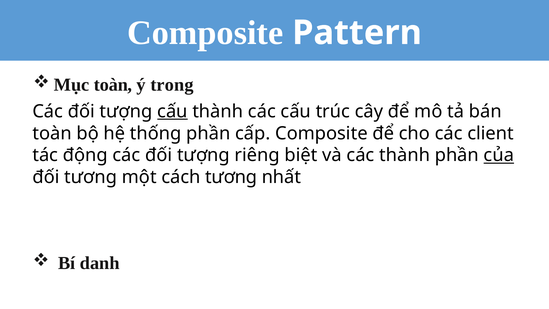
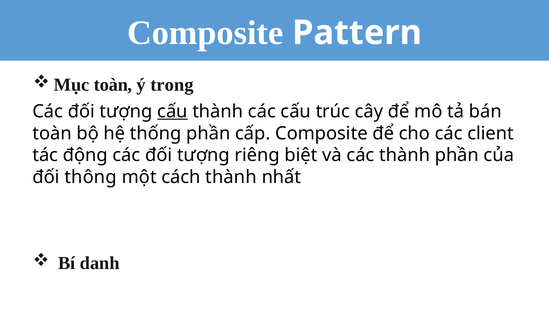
của underline: present -> none
đối tương: tương -> thông
cách tương: tương -> thành
